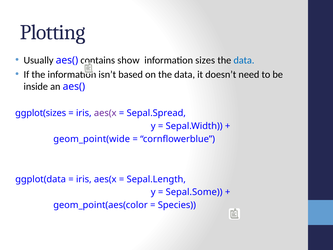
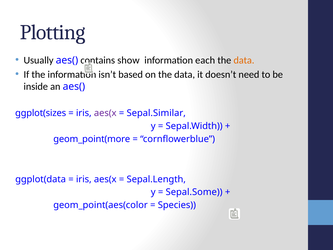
sizes: sizes -> each
data at (244, 60) colour: blue -> orange
Sepal.Spread: Sepal.Spread -> Sepal.Similar
geom_point(wide: geom_point(wide -> geom_point(more
